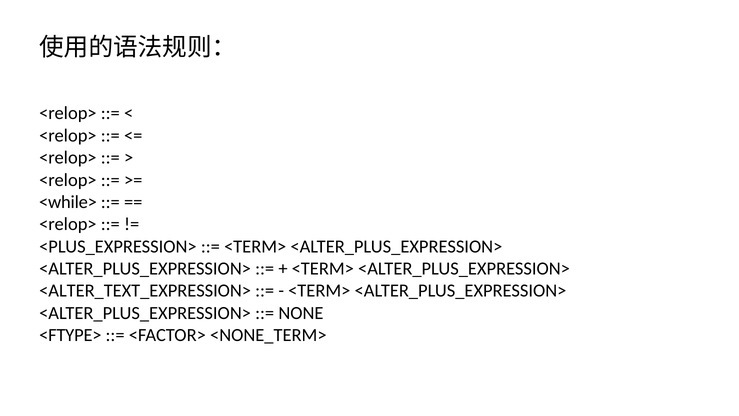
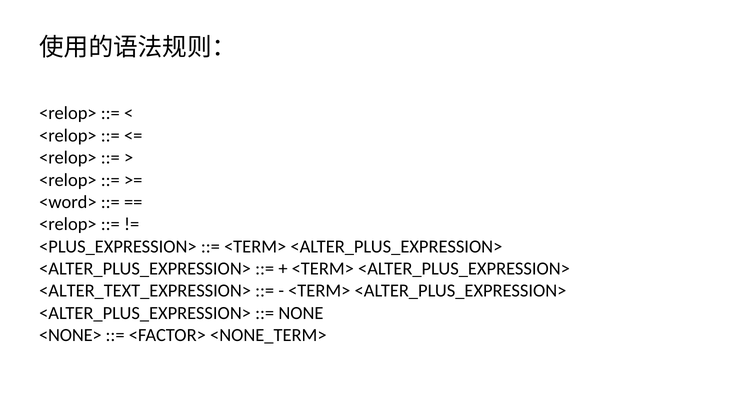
<while>: <while> -> <word>
<FTYPE>: <FTYPE> -> <NONE>
